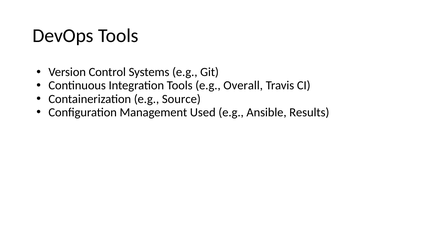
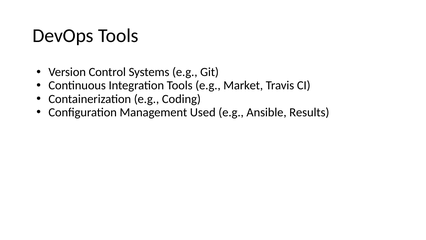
Overall: Overall -> Market
Source: Source -> Coding
